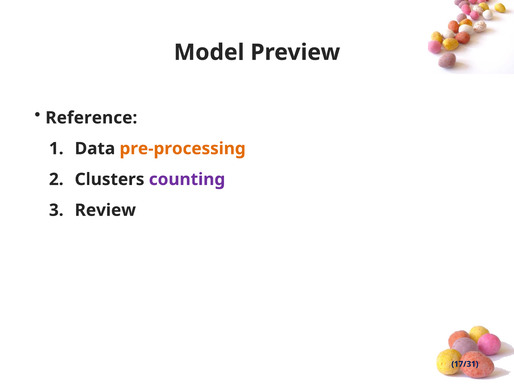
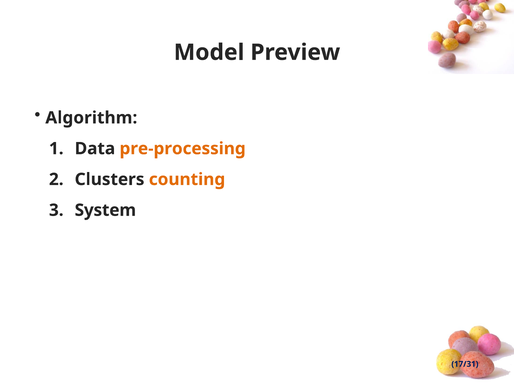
Reference: Reference -> Algorithm
counting colour: purple -> orange
Review: Review -> System
